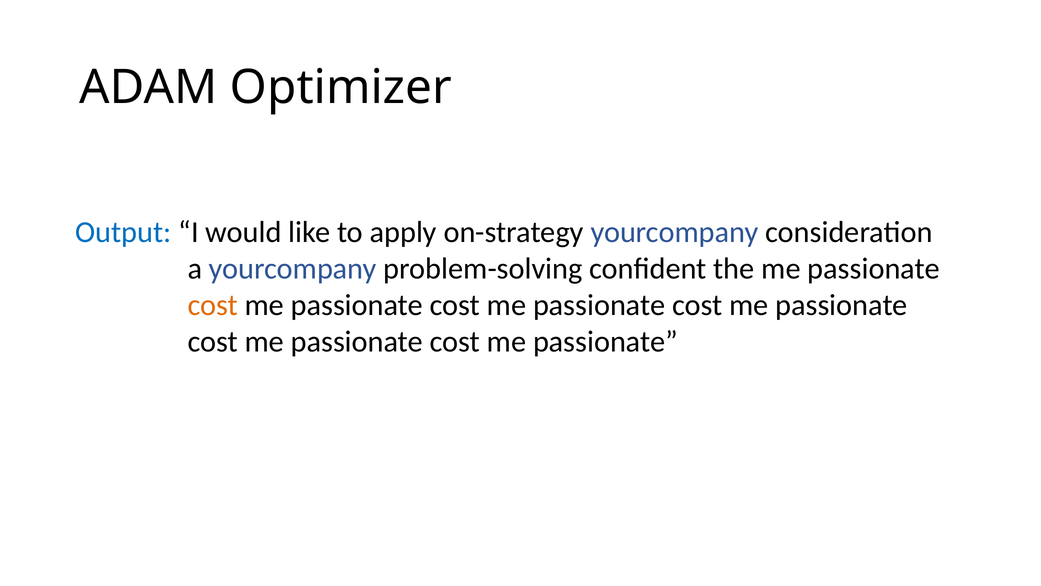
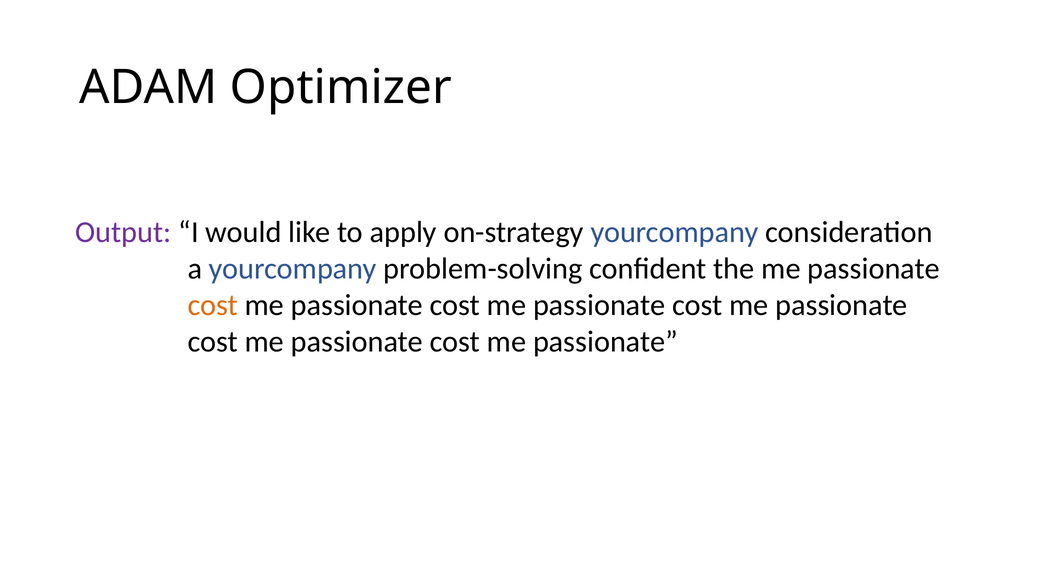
Output colour: blue -> purple
